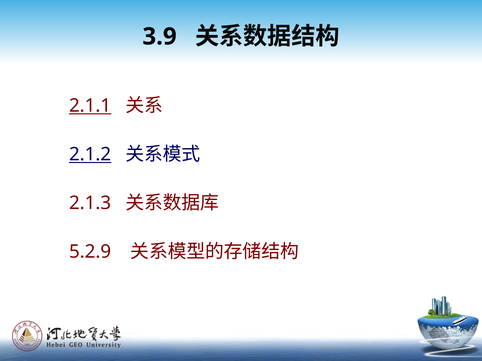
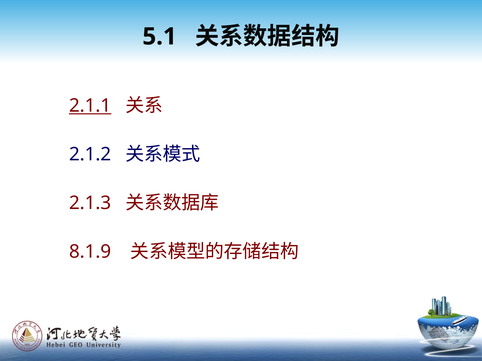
3.9: 3.9 -> 5.1
2.1.2 underline: present -> none
5.2.9: 5.2.9 -> 8.1.9
